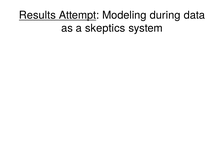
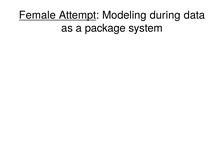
Results: Results -> Female
skeptics: skeptics -> package
